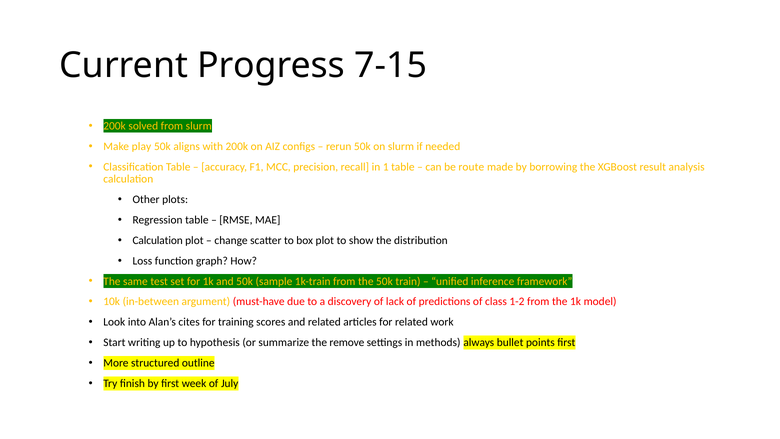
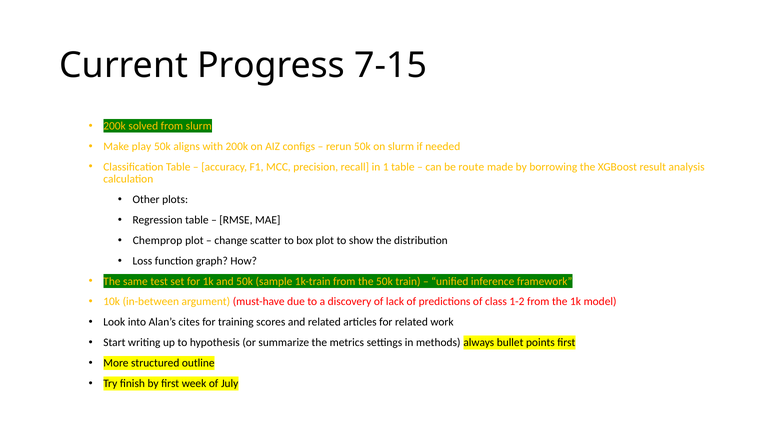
Calculation at (158, 240): Calculation -> Chemprop
remove: remove -> metrics
